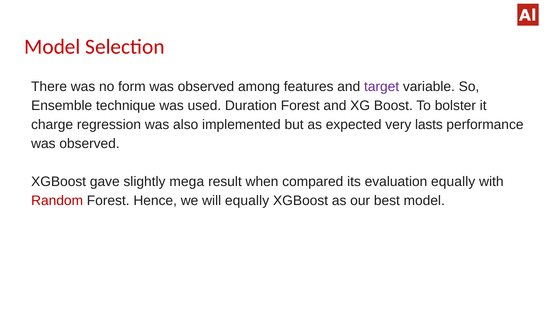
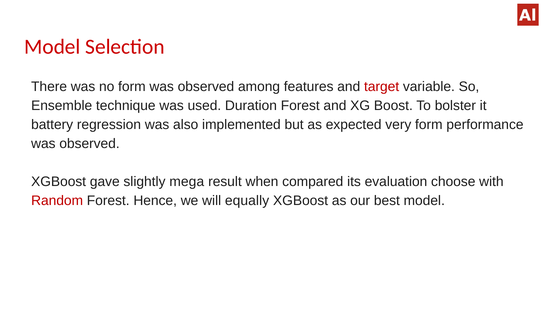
target colour: purple -> red
charge: charge -> battery
very lasts: lasts -> form
evaluation equally: equally -> choose
